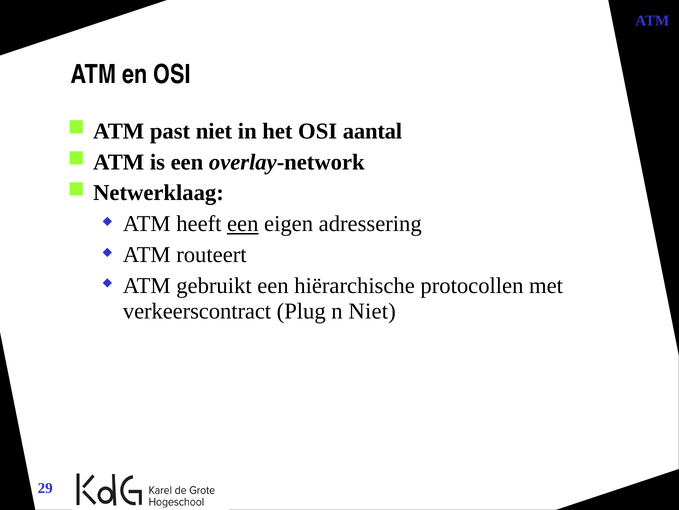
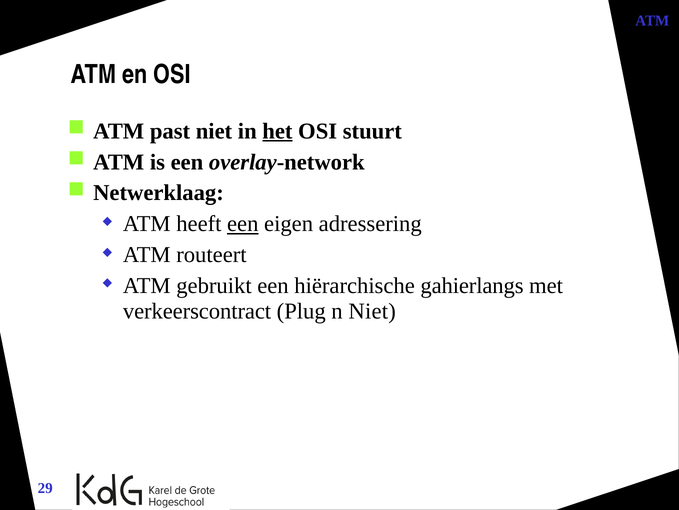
het underline: none -> present
aantal: aantal -> stuurt
protocollen: protocollen -> gahierlangs
